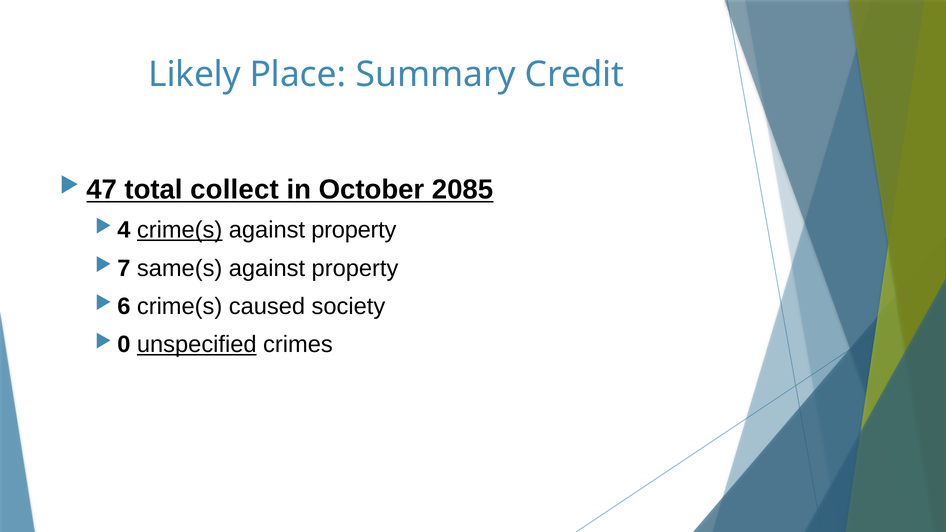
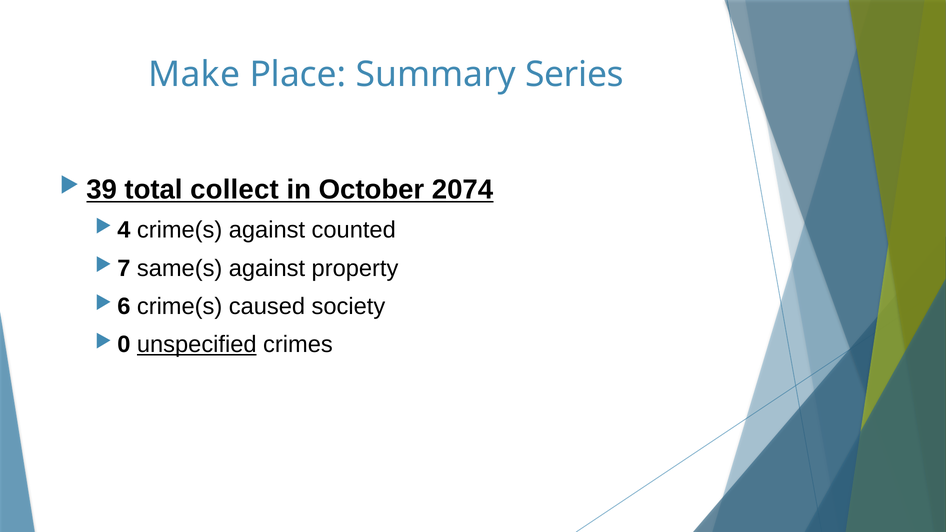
Likely: Likely -> Make
Credit: Credit -> Series
47: 47 -> 39
2085: 2085 -> 2074
crime(s at (180, 230) underline: present -> none
property at (354, 230): property -> counted
